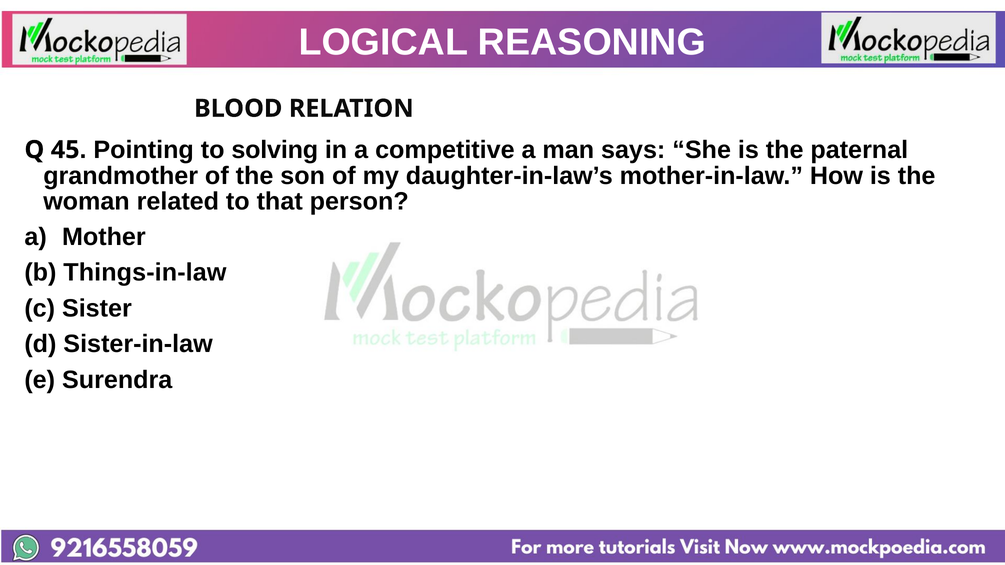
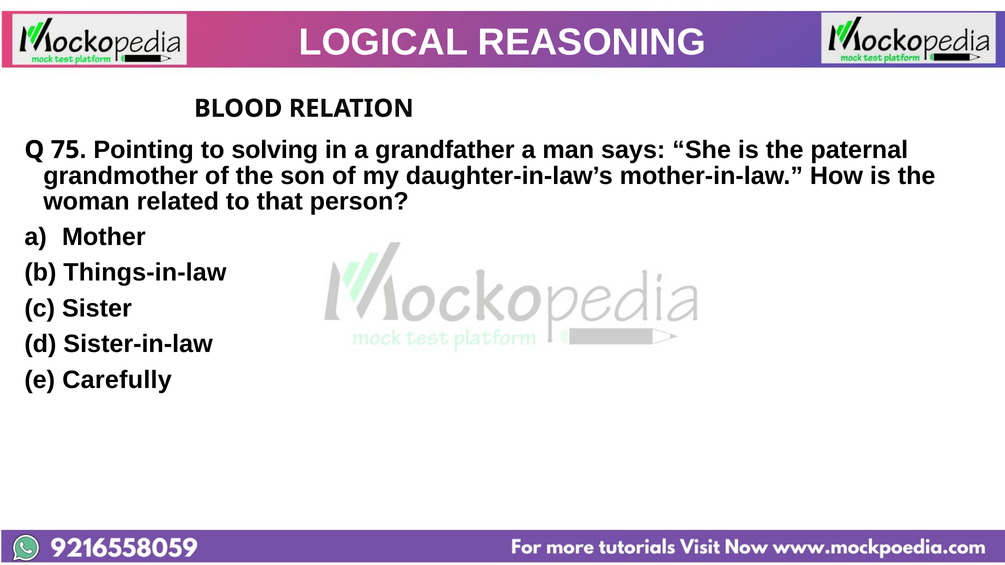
45: 45 -> 75
competitive: competitive -> grandfather
Surendra: Surendra -> Carefully
